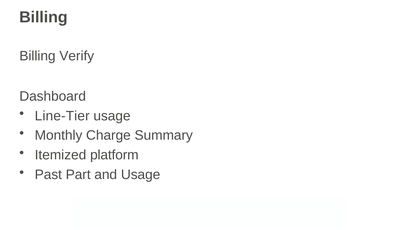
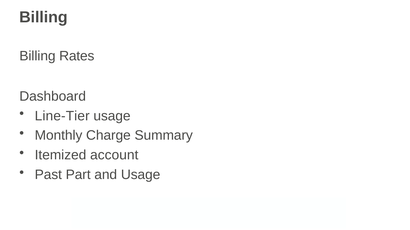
Verify: Verify -> Rates
platform: platform -> account
